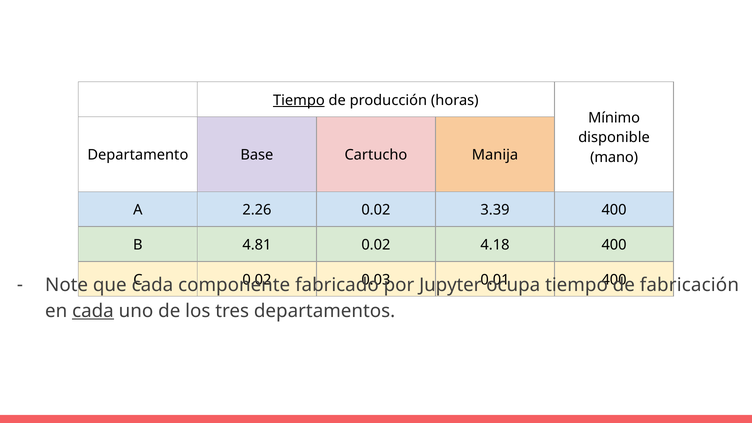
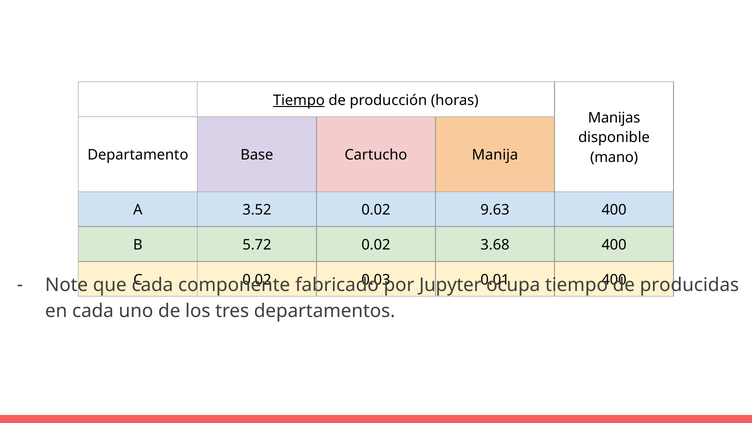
Mínimo: Mínimo -> Manijas
2.26: 2.26 -> 3.52
3.39: 3.39 -> 9.63
4.81: 4.81 -> 5.72
4.18: 4.18 -> 3.68
fabricación: fabricación -> producidas
cada at (93, 311) underline: present -> none
